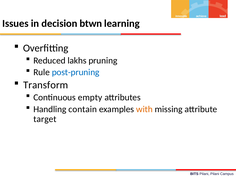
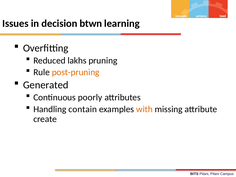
post-pruning colour: blue -> orange
Transform: Transform -> Generated
empty: empty -> poorly
target: target -> create
